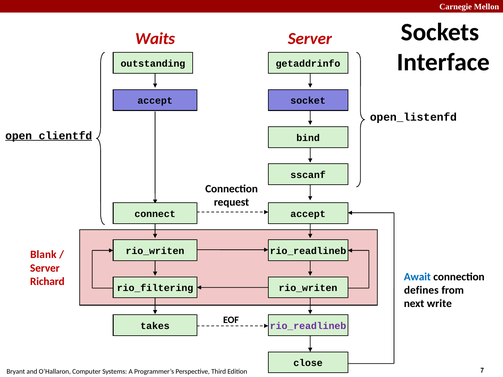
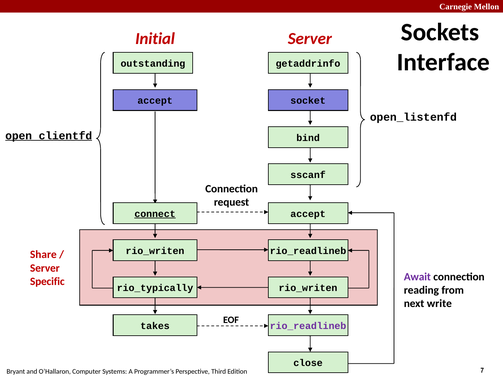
Waits: Waits -> Initial
connect underline: none -> present
Blank: Blank -> Share
Await colour: blue -> purple
Richard: Richard -> Specific
rio_filtering: rio_filtering -> rio_typically
defines: defines -> reading
